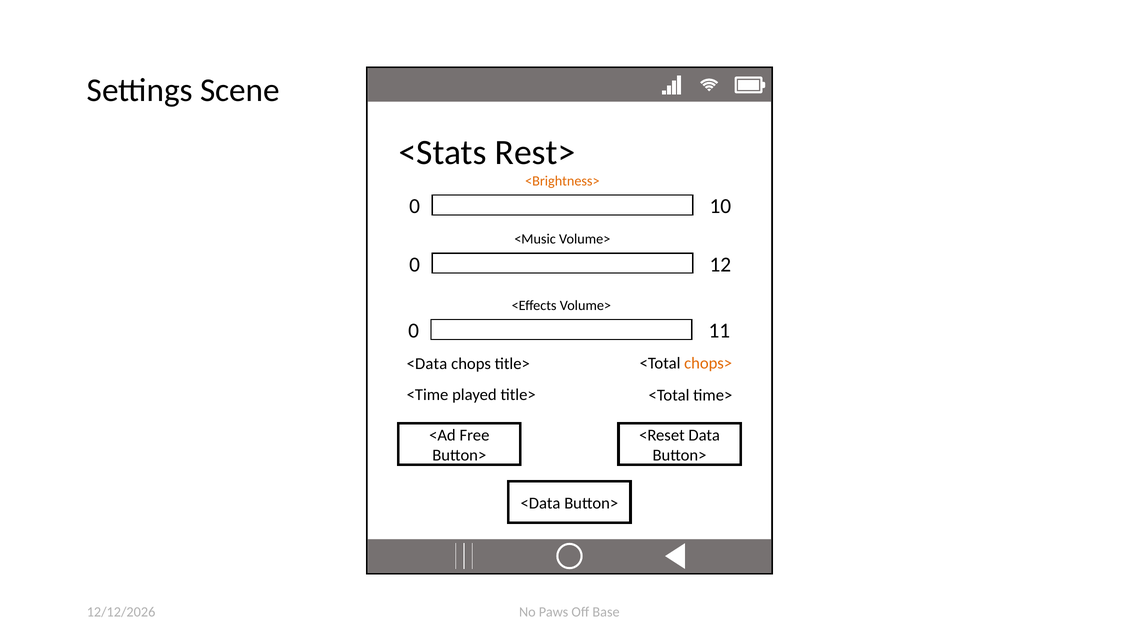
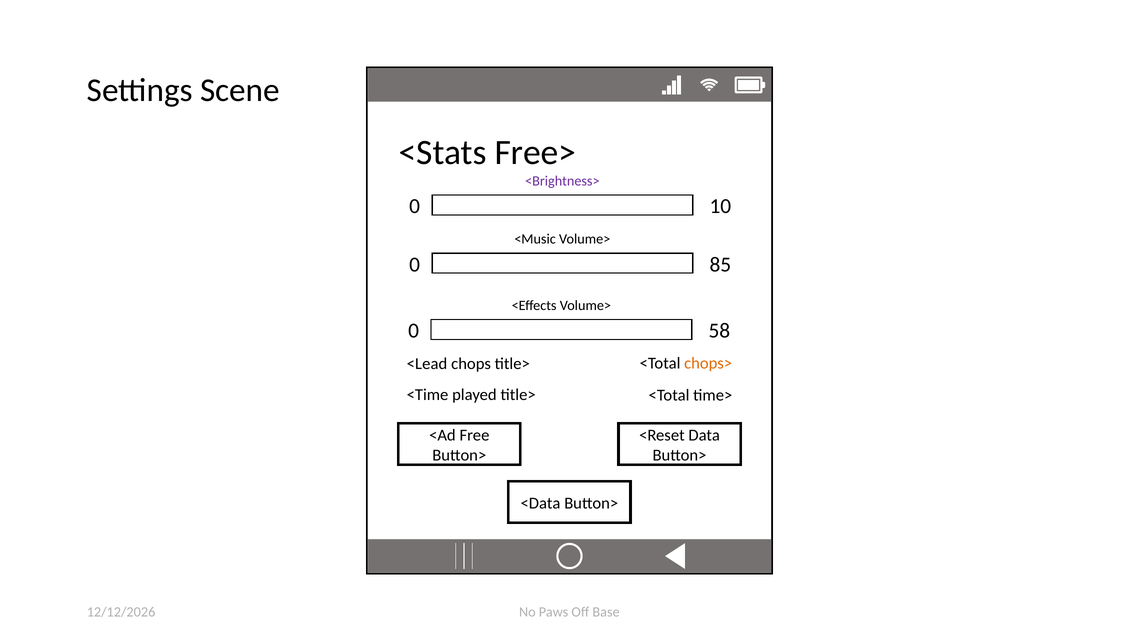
Rest>: Rest> -> Free>
<Brightness> colour: orange -> purple
12: 12 -> 85
11: 11 -> 58
<Data at (427, 364): <Data -> <Lead
